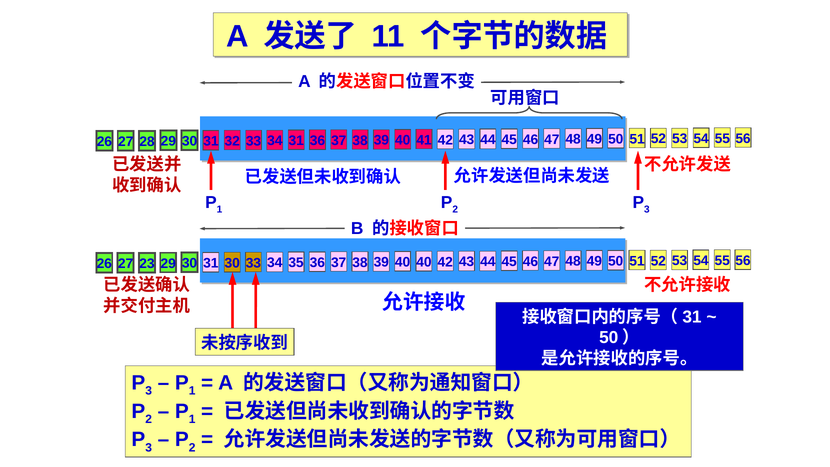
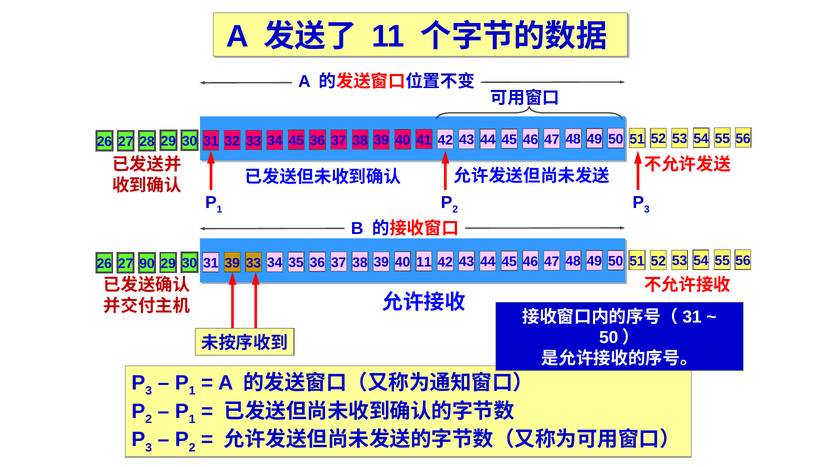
34 31: 31 -> 45
23: 23 -> 90
31 30: 30 -> 39
40 40: 40 -> 11
